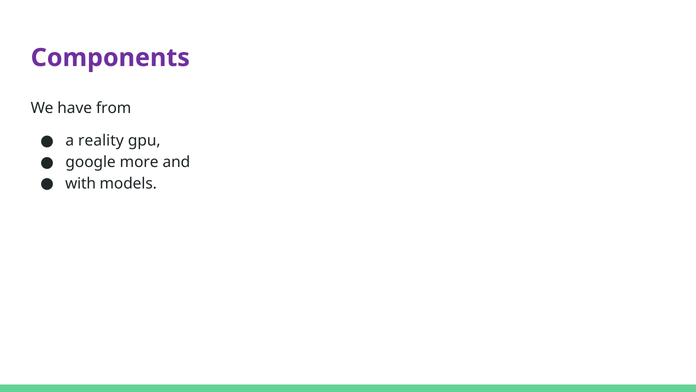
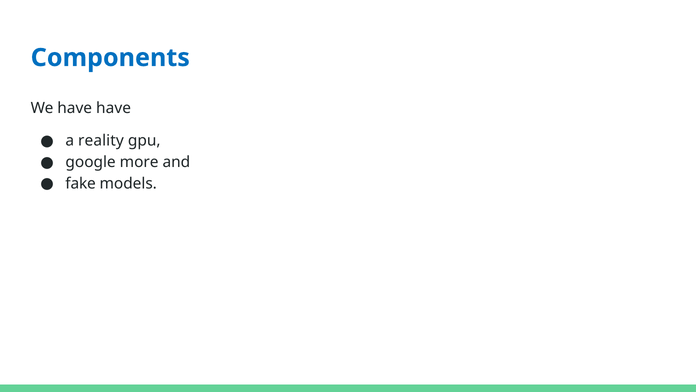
Components colour: purple -> blue
have from: from -> have
with: with -> fake
